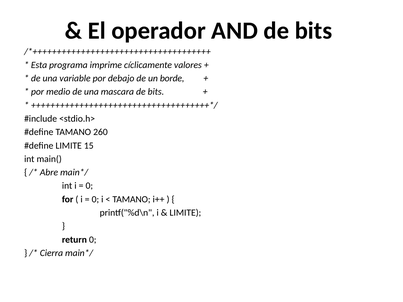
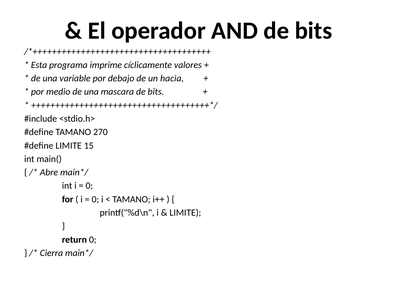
borde: borde -> hacia
260: 260 -> 270
